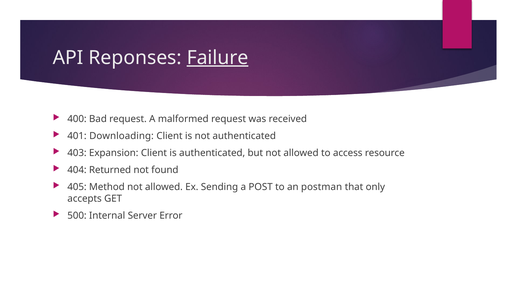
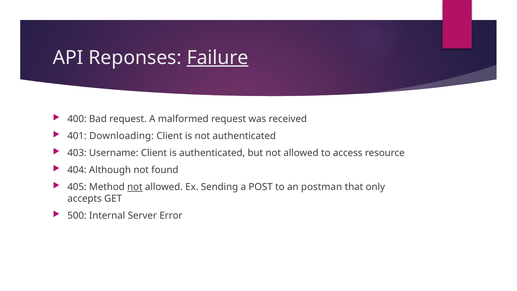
Expansion: Expansion -> Username
Returned: Returned -> Although
not at (135, 187) underline: none -> present
